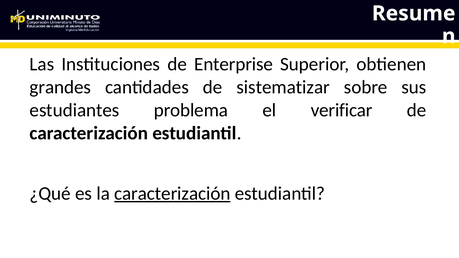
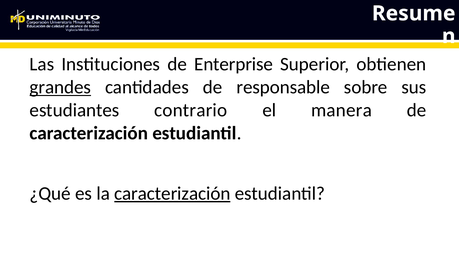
grandes underline: none -> present
sistematizar: sistematizar -> responsable
problema: problema -> contrario
verificar: verificar -> manera
